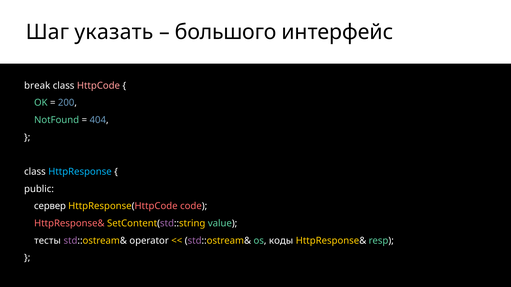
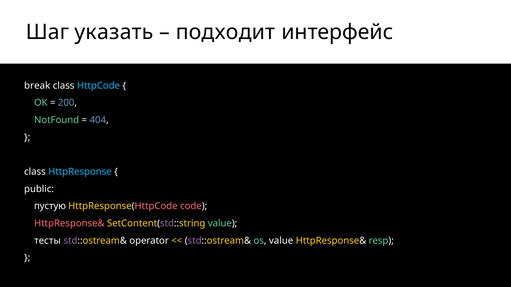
большого: большого -> подходит
HttpCode colour: pink -> light blue
сервер: сервер -> пустую
os коды: коды -> value
